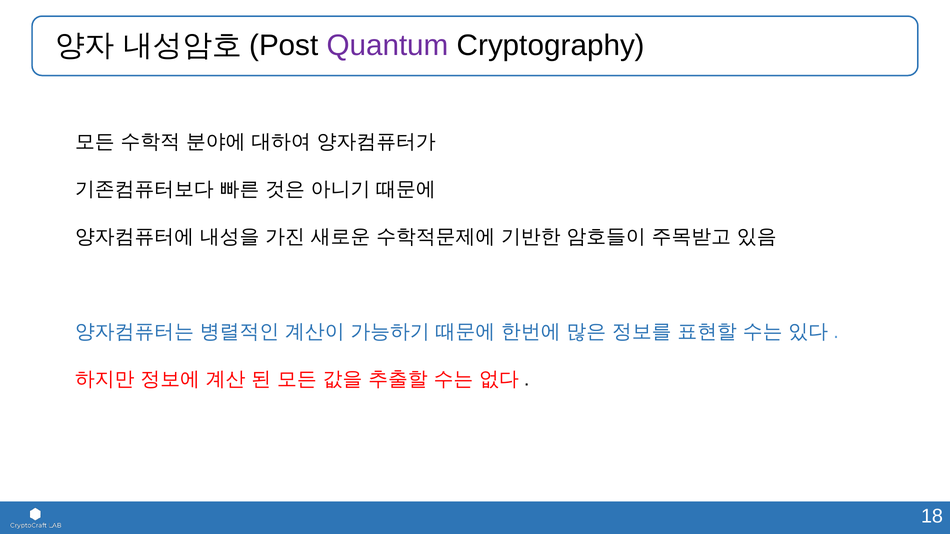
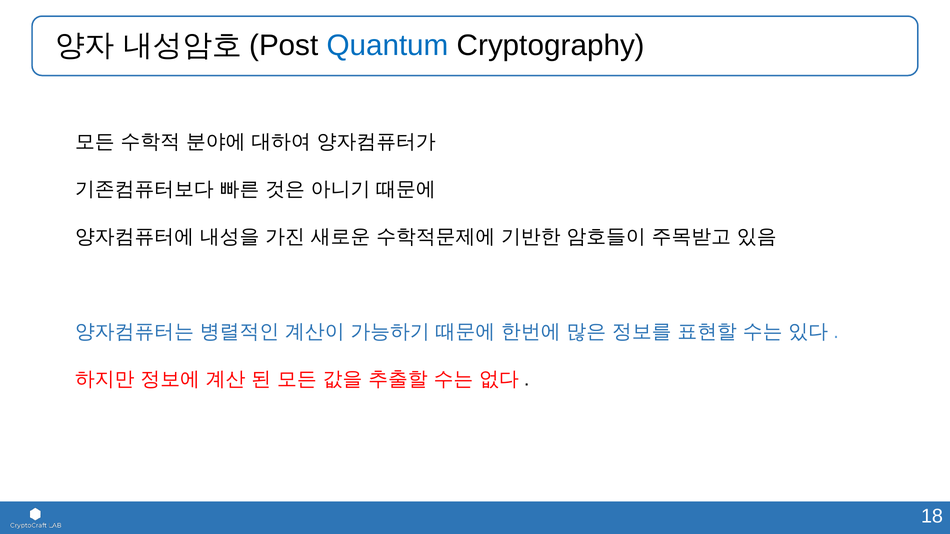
Quantum colour: purple -> blue
